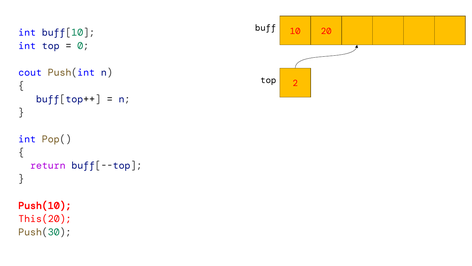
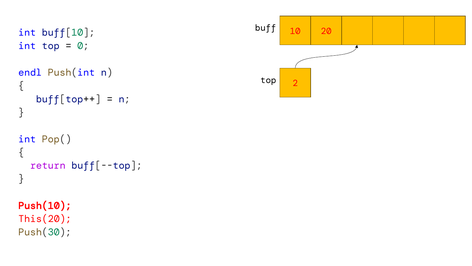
cout: cout -> endl
